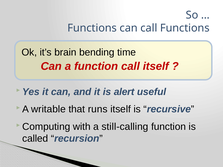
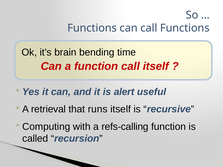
writable: writable -> retrieval
still-calling: still-calling -> refs-calling
